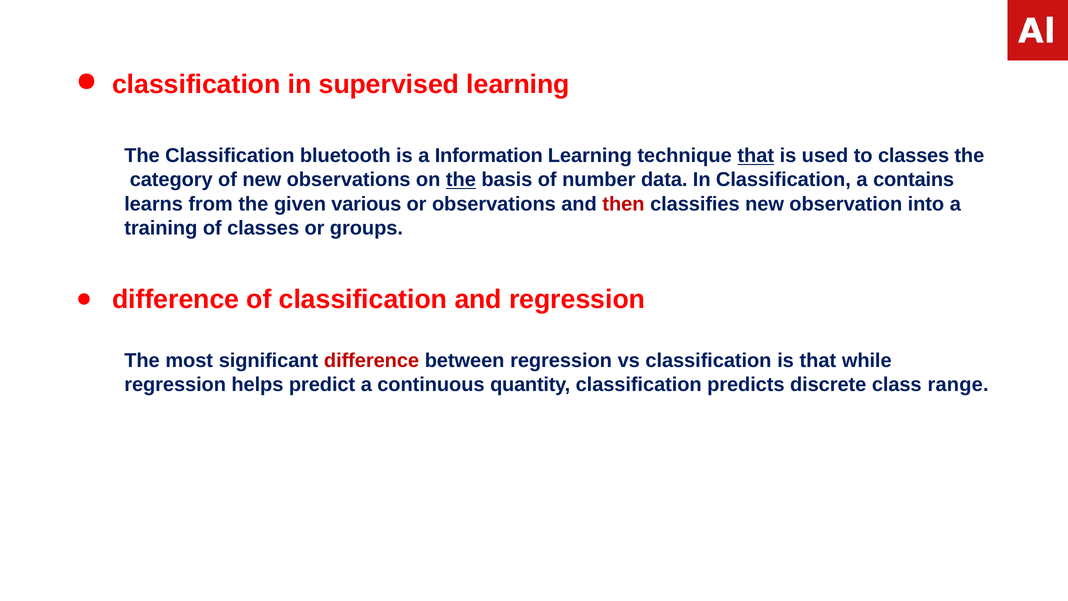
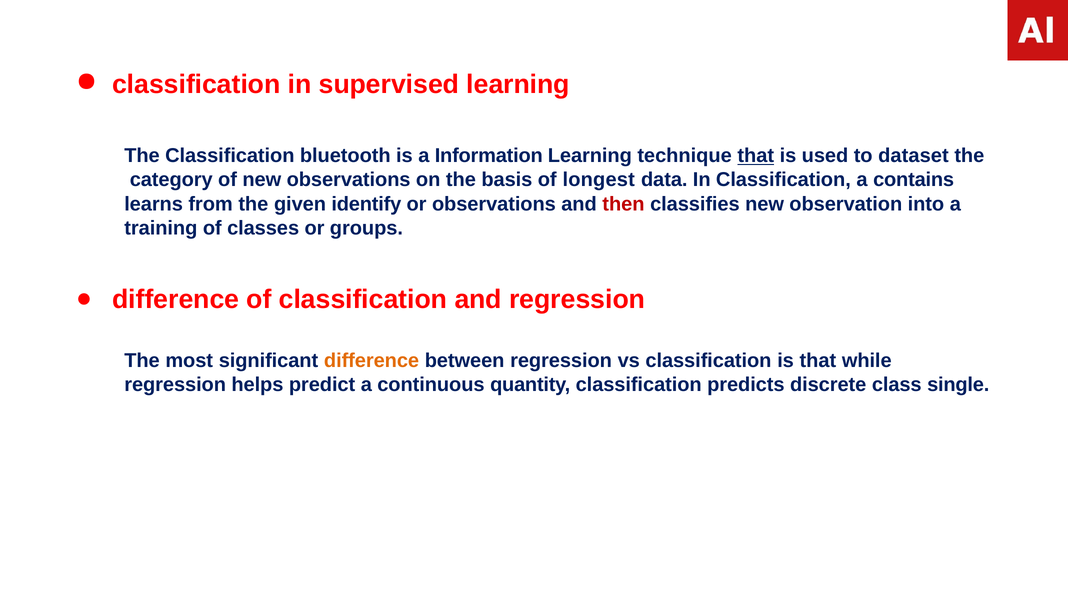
to classes: classes -> dataset
the at (461, 180) underline: present -> none
number: number -> longest
various: various -> identify
difference at (372, 360) colour: red -> orange
range: range -> single
